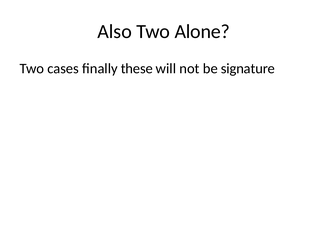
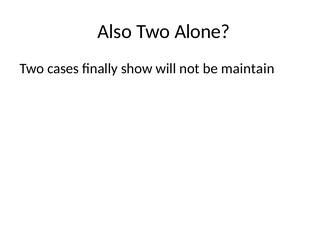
these: these -> show
signature: signature -> maintain
